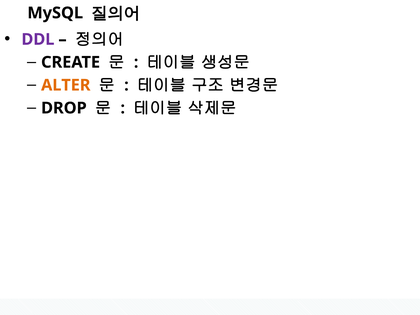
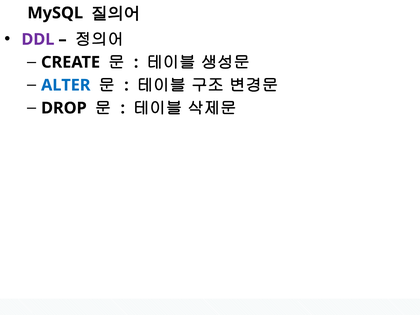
ALTER colour: orange -> blue
